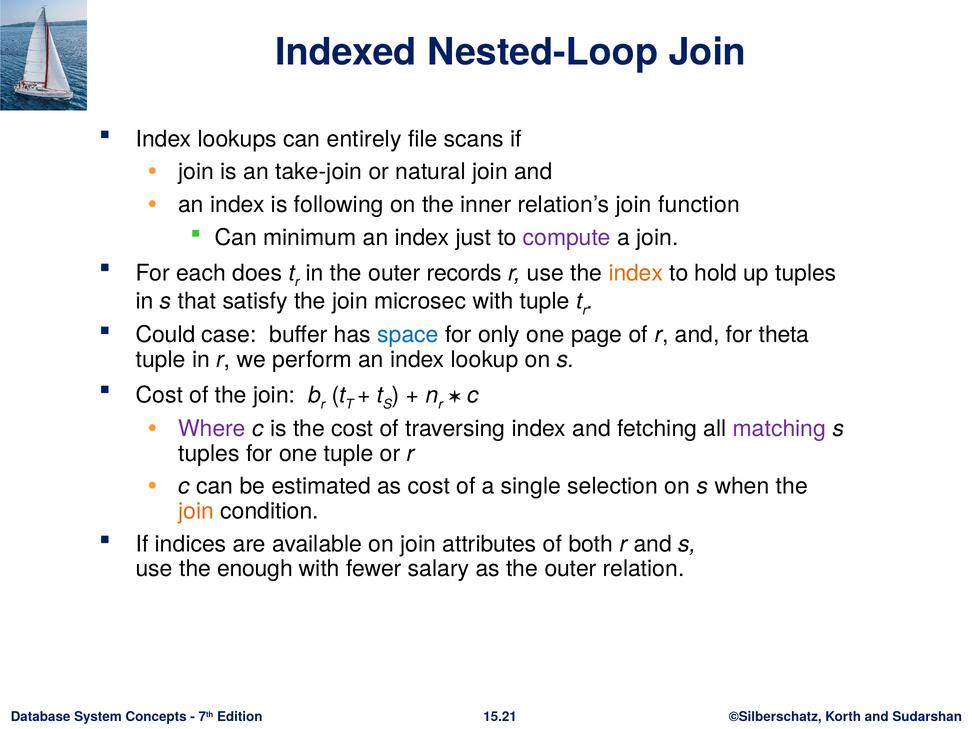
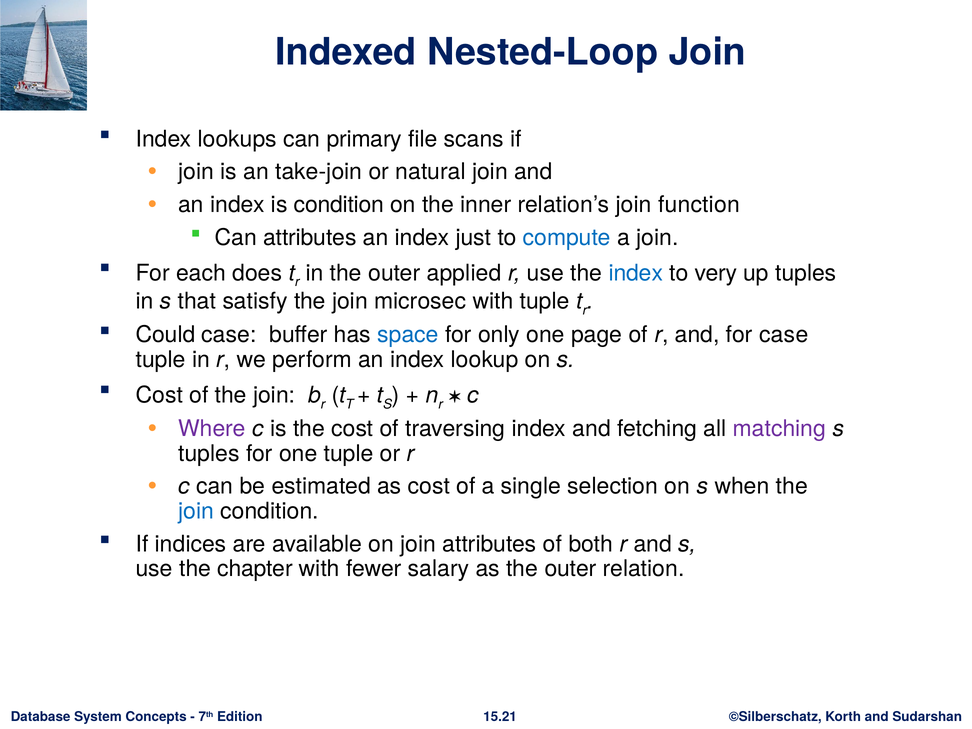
entirely: entirely -> primary
is following: following -> condition
Can minimum: minimum -> attributes
compute colour: purple -> blue
records: records -> applied
index at (636, 273) colour: orange -> blue
hold: hold -> very
for theta: theta -> case
join at (196, 511) colour: orange -> blue
enough: enough -> chapter
